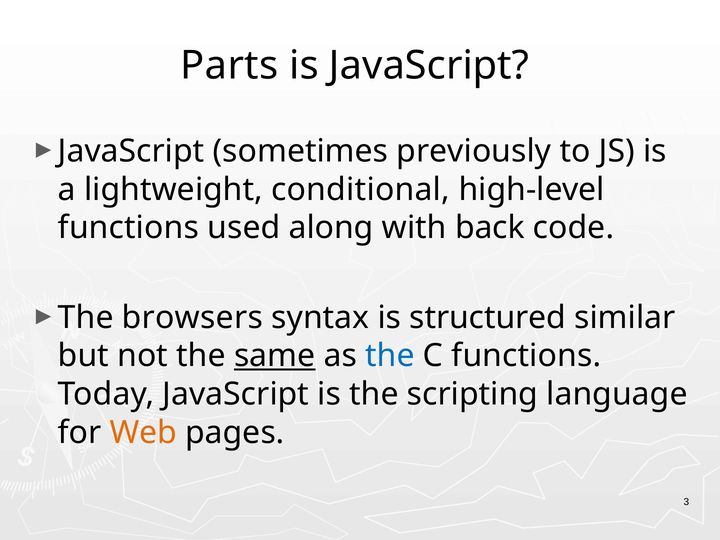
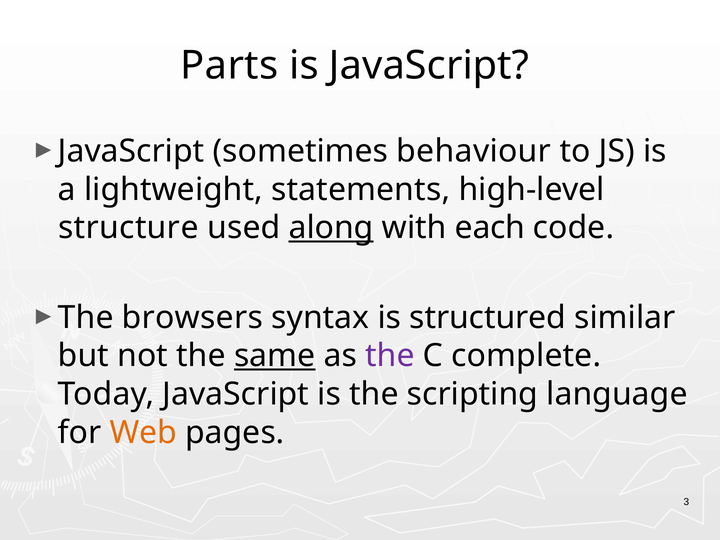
previously: previously -> behaviour
conditional: conditional -> statements
functions at (128, 228): functions -> structure
along underline: none -> present
back: back -> each
the at (390, 356) colour: blue -> purple
C functions: functions -> complete
